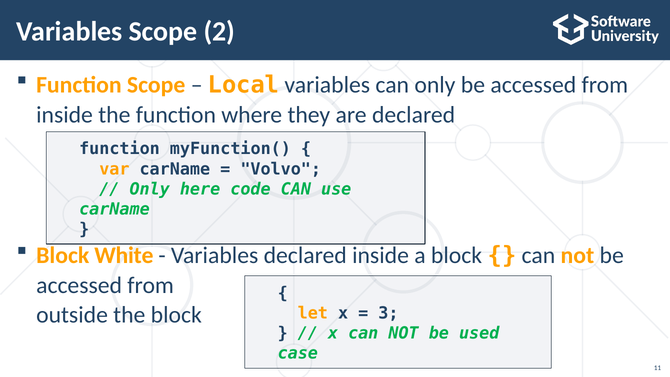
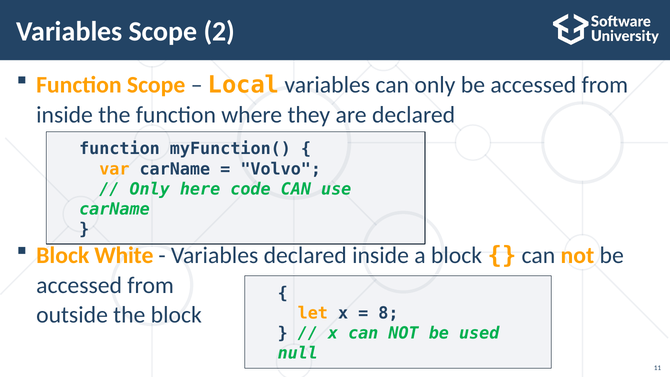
3: 3 -> 8
case: case -> null
